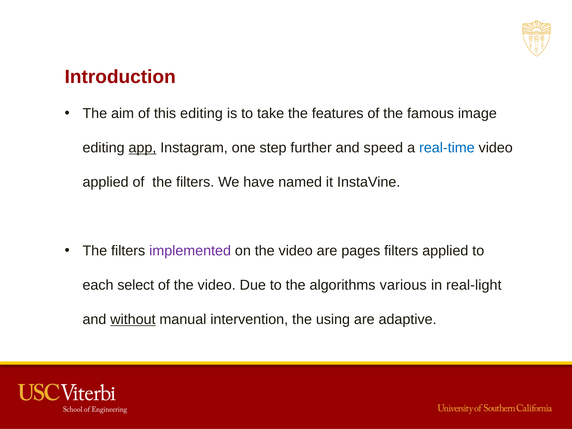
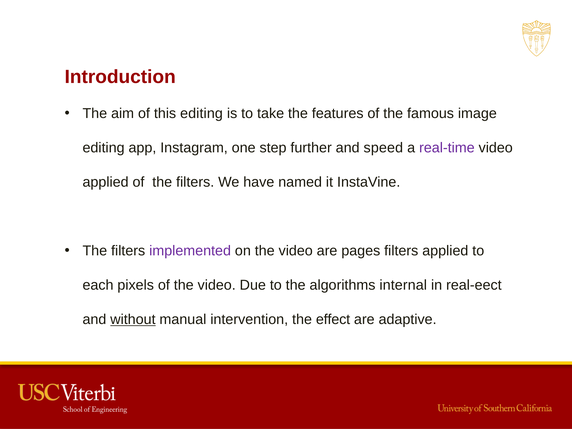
app underline: present -> none
real-time colour: blue -> purple
select: select -> pixels
various: various -> internal
real-light: real-light -> real-eect
using: using -> effect
